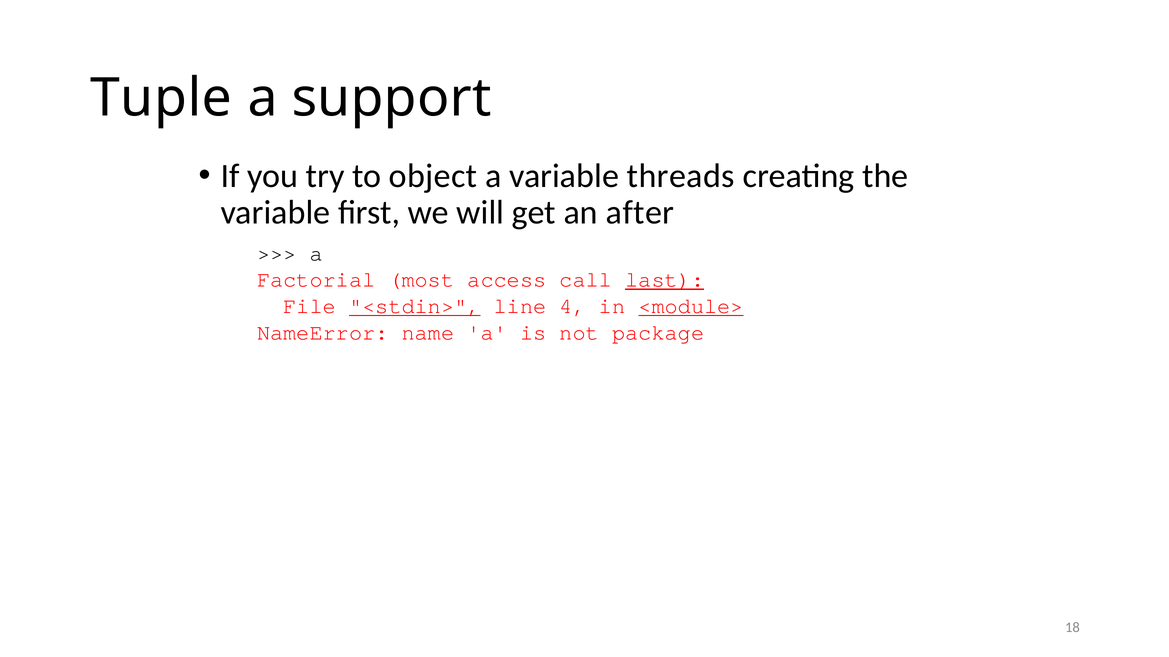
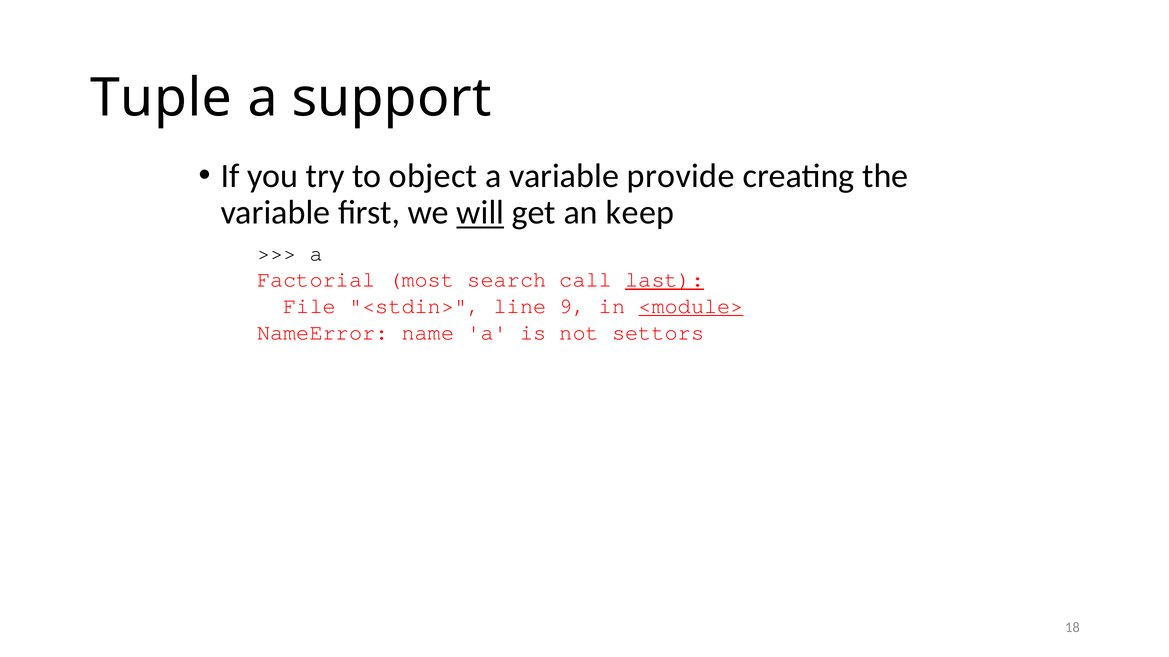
threads: threads -> provide
will underline: none -> present
after: after -> keep
access: access -> search
<stdin> underline: present -> none
4: 4 -> 9
package: package -> settors
